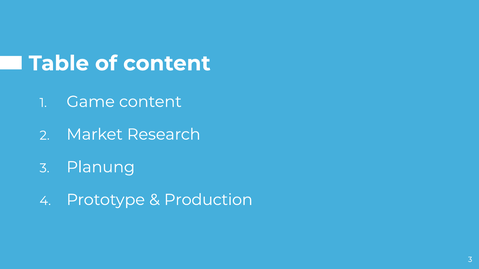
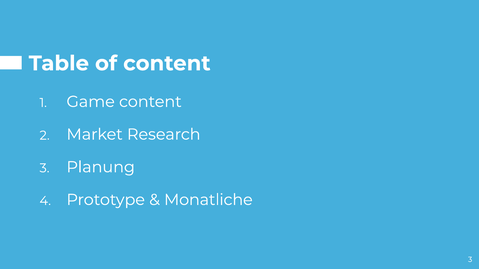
Production: Production -> Monatliche
